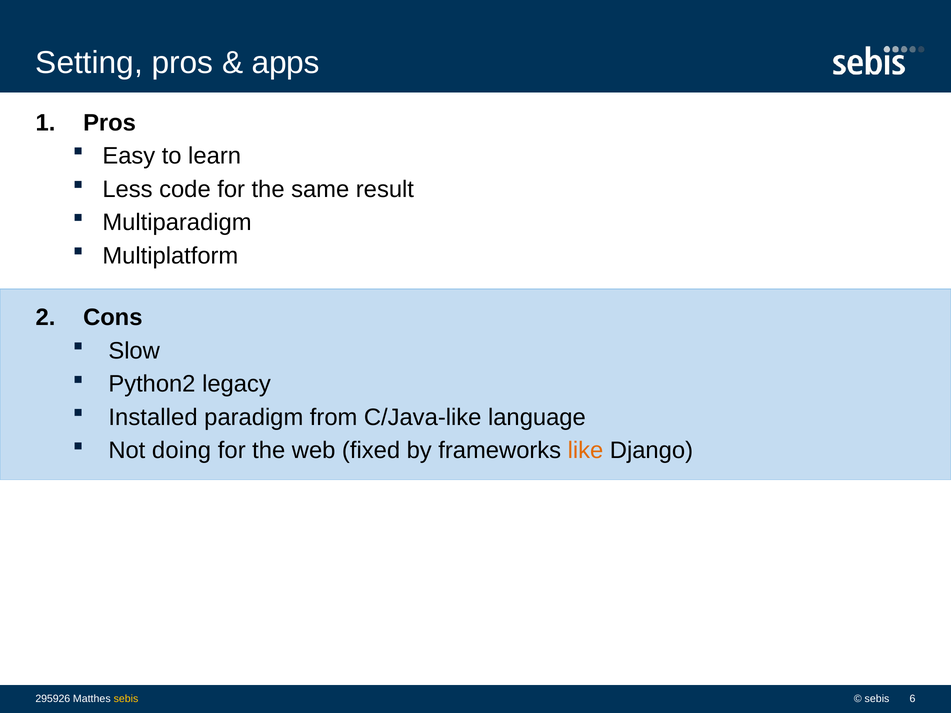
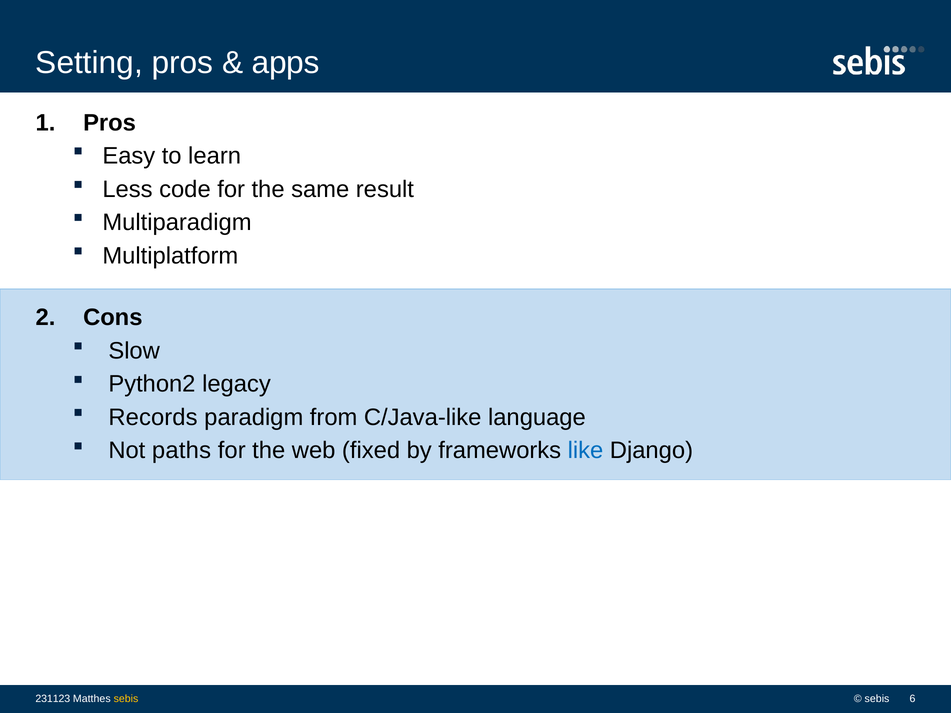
Installed: Installed -> Records
doing: doing -> paths
like colour: orange -> blue
295926: 295926 -> 231123
